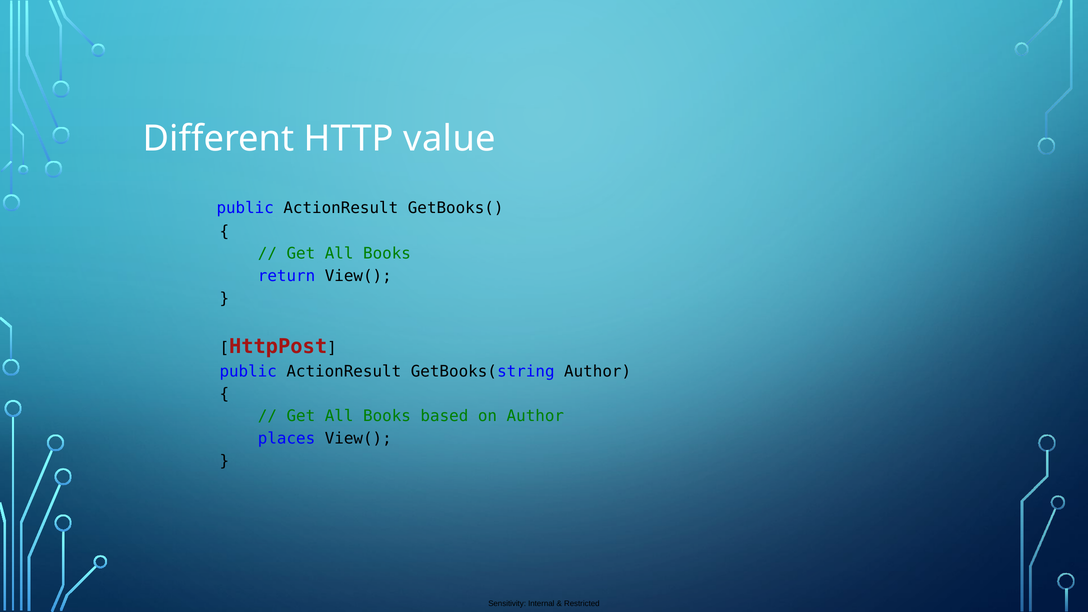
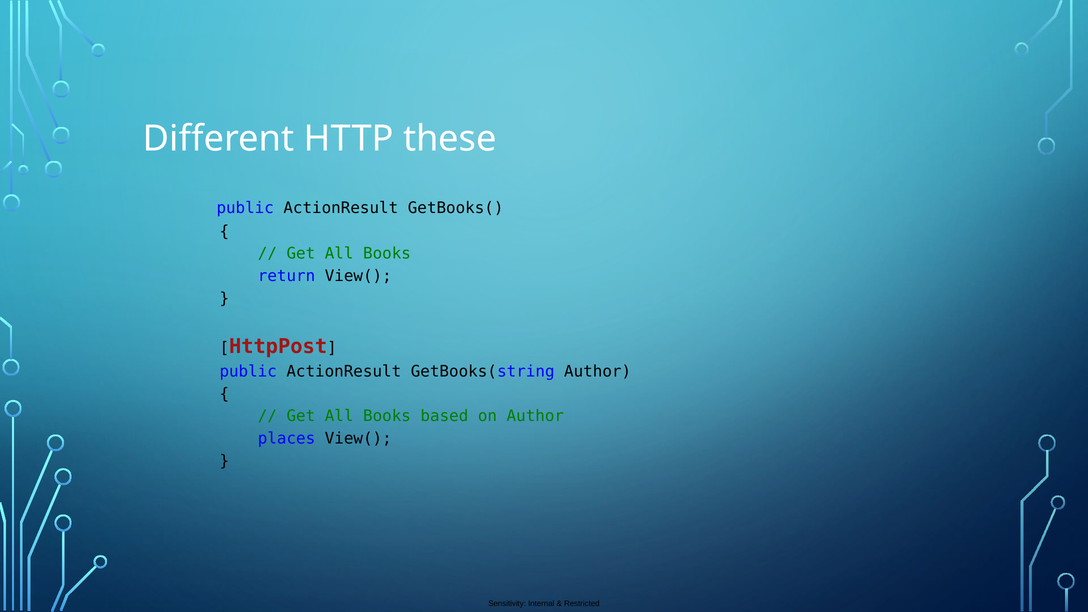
value: value -> these
